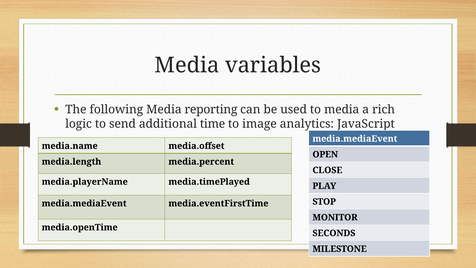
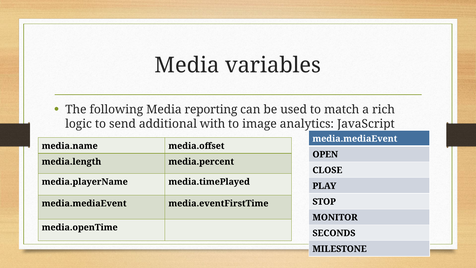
to media: media -> match
time: time -> with
